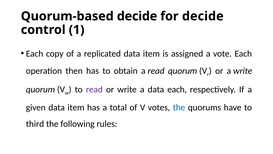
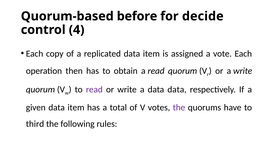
Quorum-based decide: decide -> before
1: 1 -> 4
data each: each -> data
the at (179, 107) colour: blue -> purple
